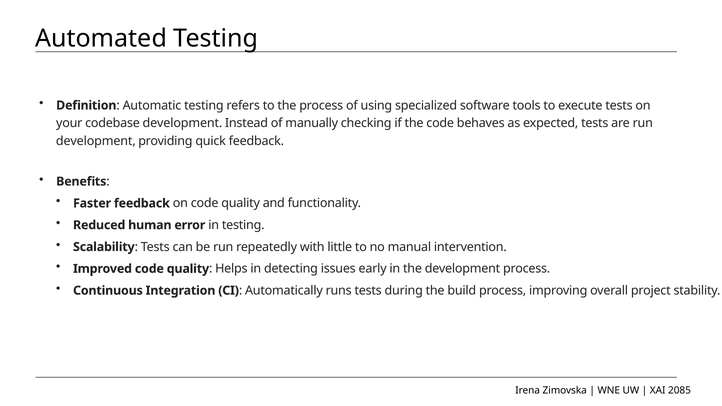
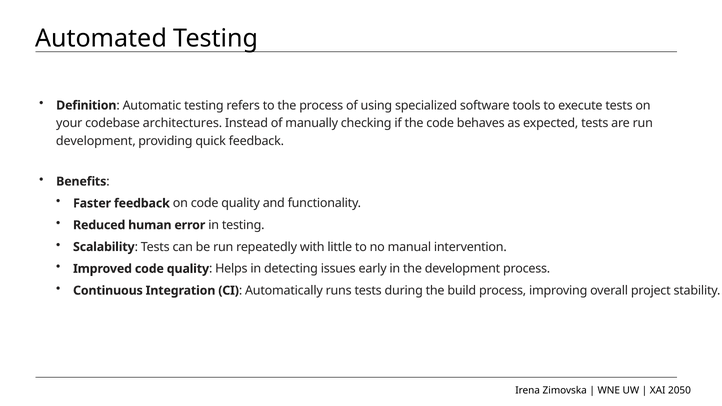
codebase development: development -> architectures
2085: 2085 -> 2050
